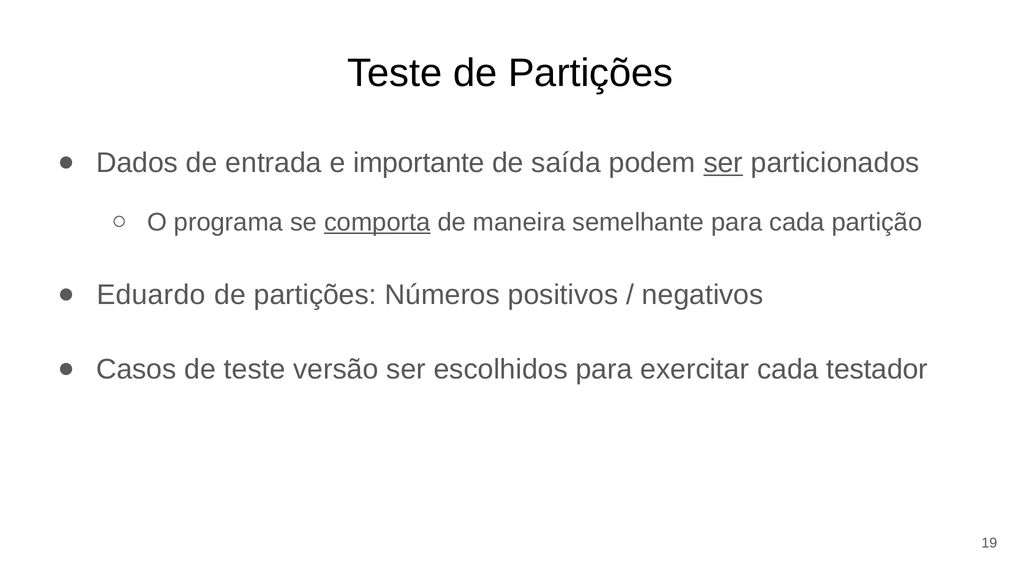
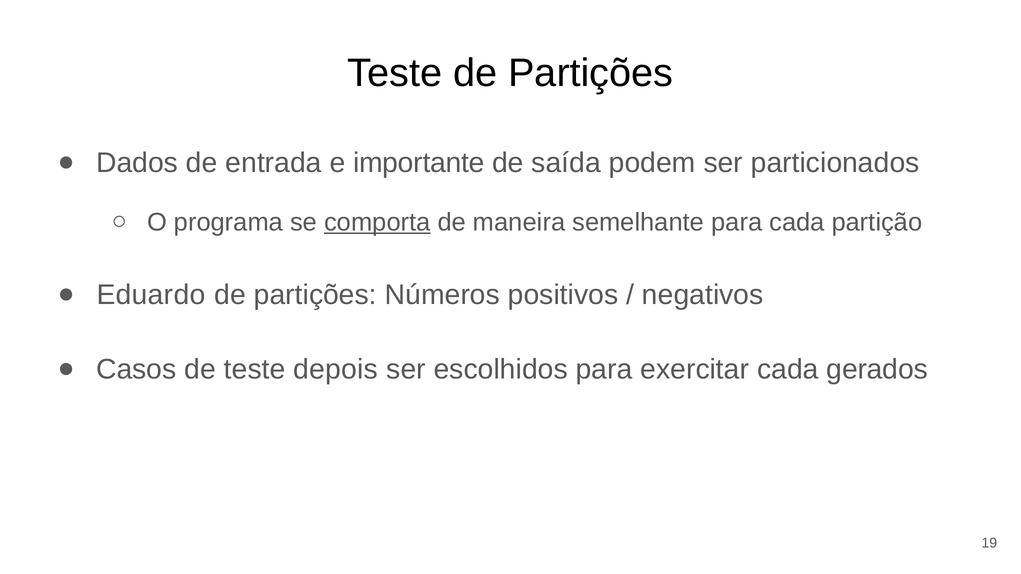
ser at (723, 163) underline: present -> none
versão: versão -> depois
testador: testador -> gerados
